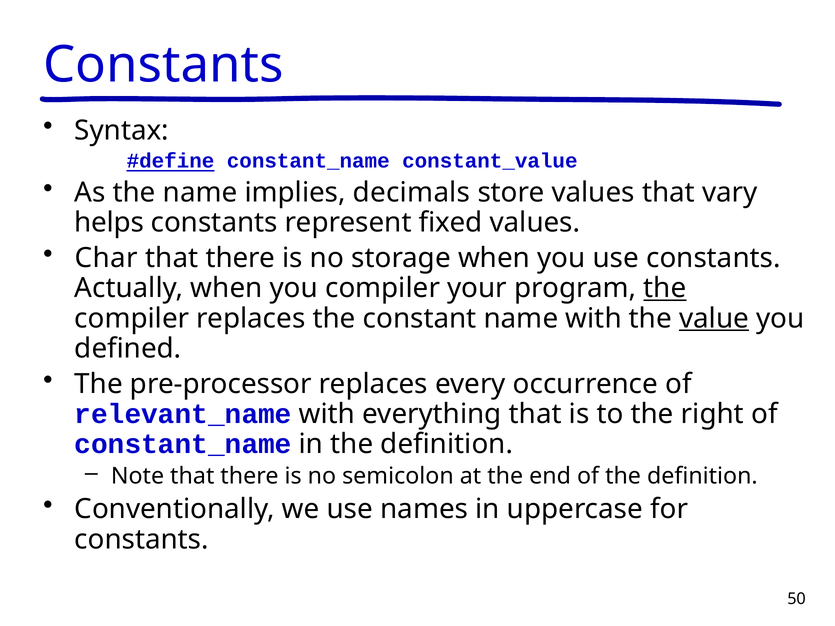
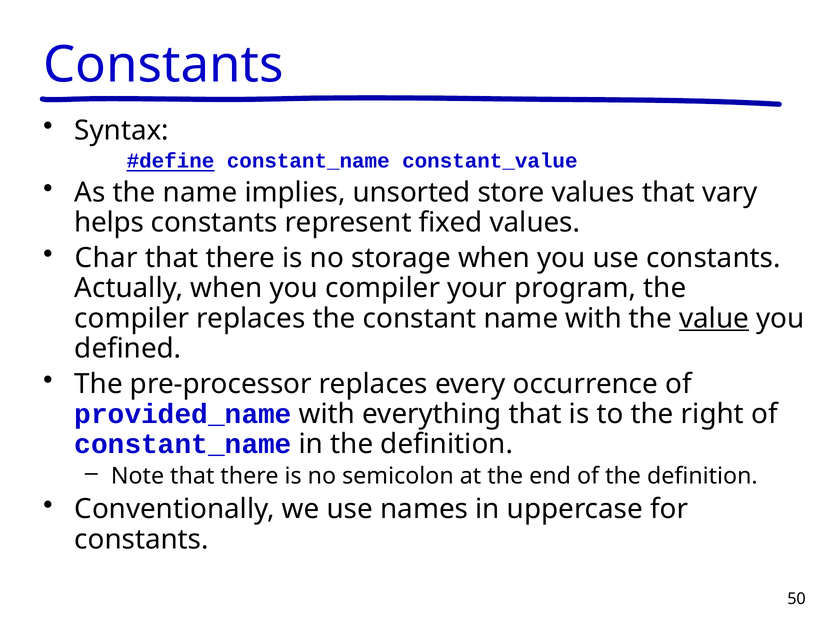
decimals: decimals -> unsorted
the at (665, 288) underline: present -> none
relevant_name: relevant_name -> provided_name
